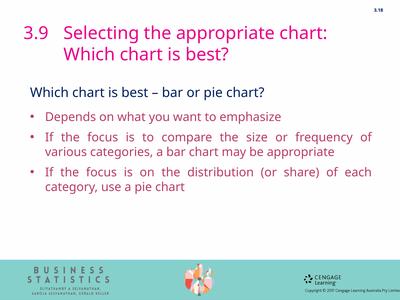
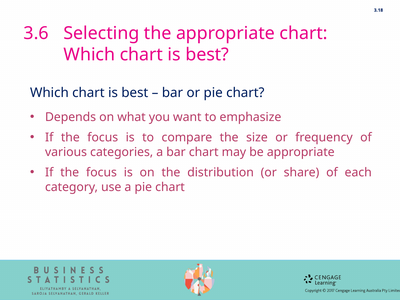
3.9: 3.9 -> 3.6
